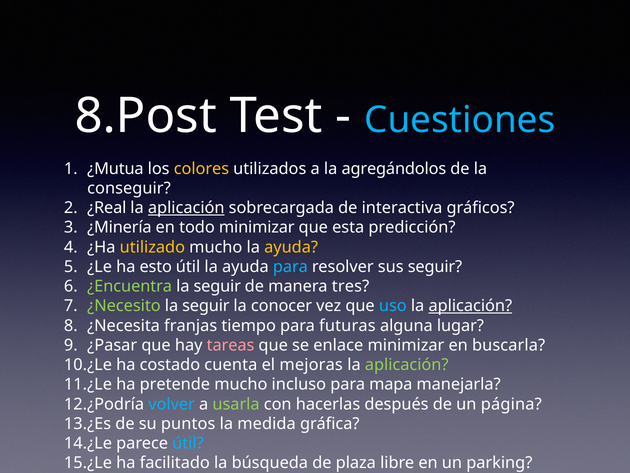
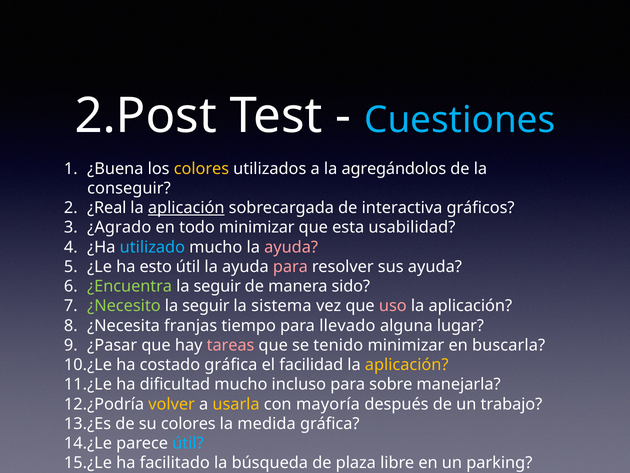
8.Post: 8.Post -> 2.Post
¿Mutua: ¿Mutua -> ¿Buena
¿Minería: ¿Minería -> ¿Agrado
predicción: predicción -> usabilidad
utilizado colour: yellow -> light blue
ayuda at (291, 247) colour: yellow -> pink
para at (290, 266) colour: light blue -> pink
sus seguir: seguir -> ayuda
tres: tres -> sido
conocer: conocer -> sistema
uso colour: light blue -> pink
aplicación at (470, 306) underline: present -> none
futuras: futuras -> llevado
enlace: enlace -> tenido
costado cuenta: cuenta -> gráfica
mejoras: mejoras -> facilidad
aplicación at (407, 364) colour: light green -> yellow
pretende: pretende -> dificultad
mapa: mapa -> sobre
volver colour: light blue -> yellow
usarla colour: light green -> yellow
hacerlas: hacerlas -> mayoría
página: página -> trabajo
su puntos: puntos -> colores
